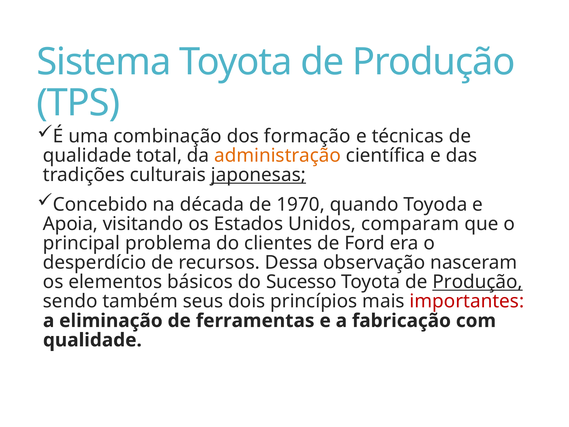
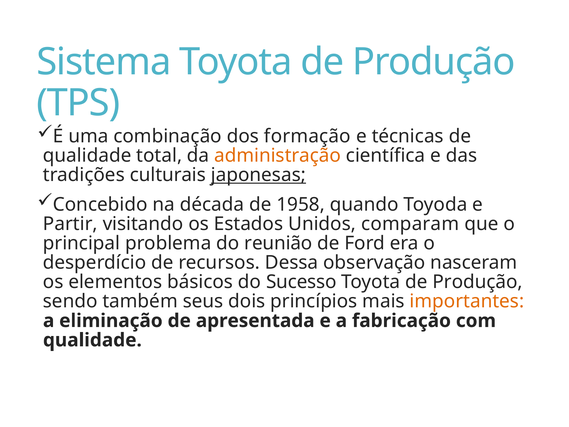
1970: 1970 -> 1958
Apoia: Apoia -> Partir
clientes: clientes -> reunião
Produção at (478, 282) underline: present -> none
importantes colour: red -> orange
ferramentas: ferramentas -> apresentada
